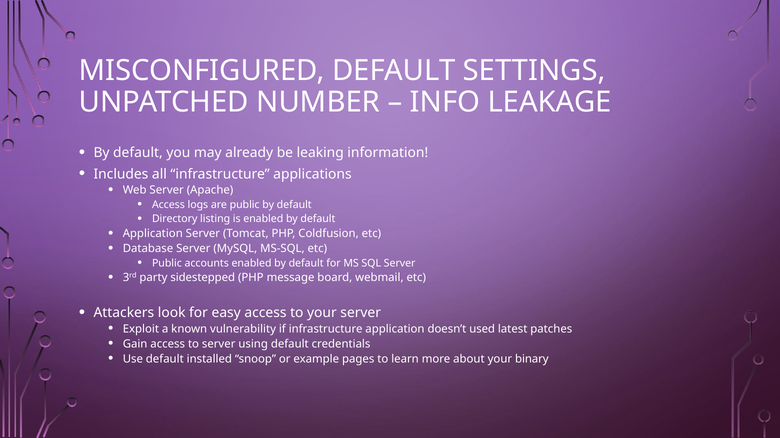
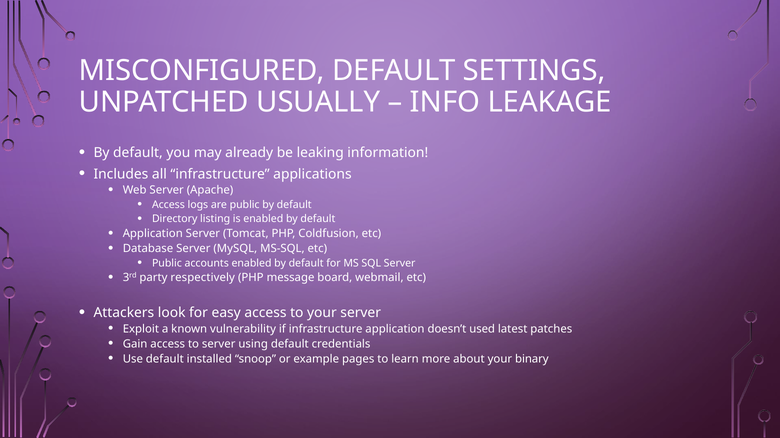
NUMBER: NUMBER -> USUALLY
sidestepped: sidestepped -> respectively
